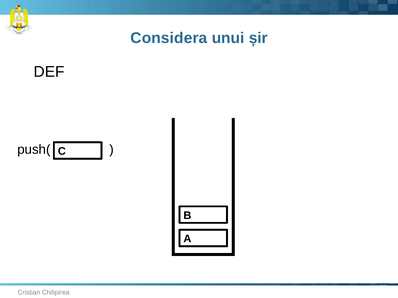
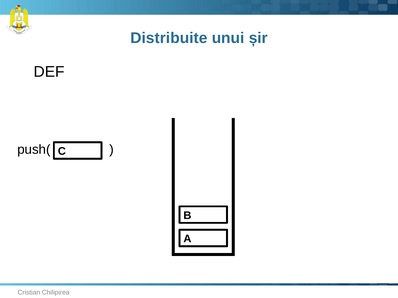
Considera: Considera -> Distribuite
